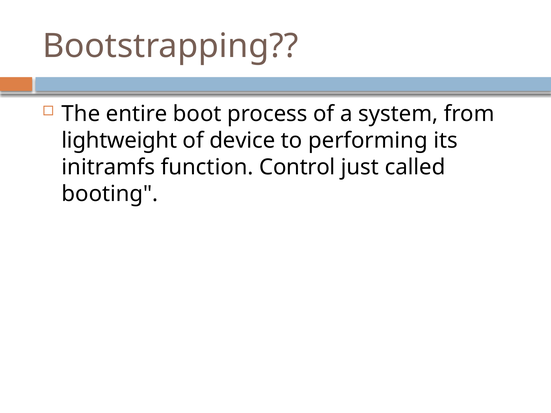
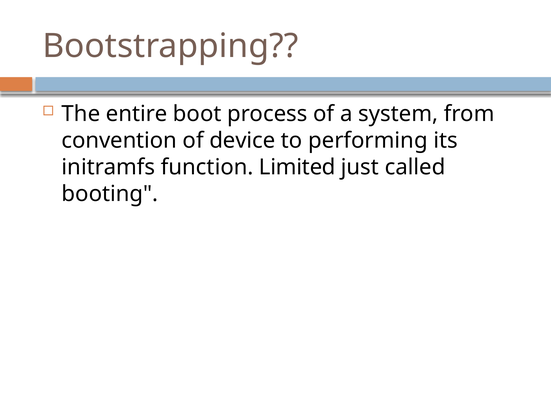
lightweight: lightweight -> convention
Control: Control -> Limited
